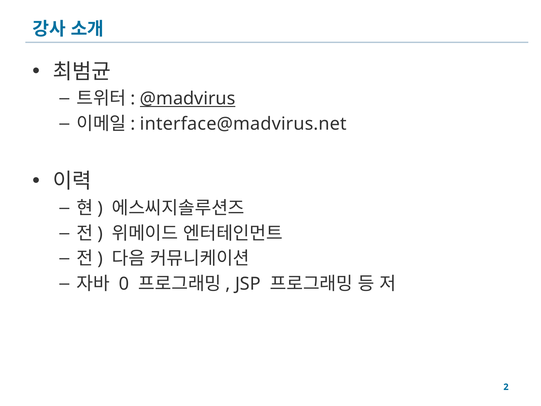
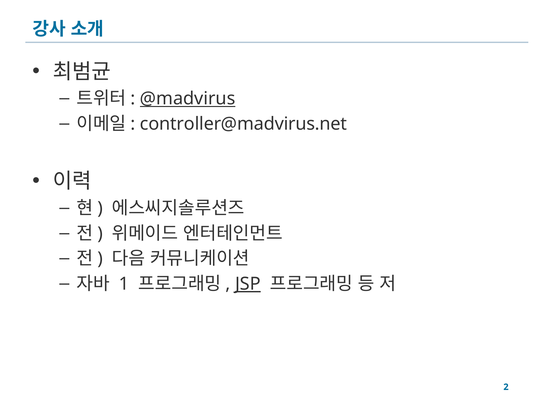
interface@madvirus.net: interface@madvirus.net -> controller@madvirus.net
0: 0 -> 1
JSP underline: none -> present
